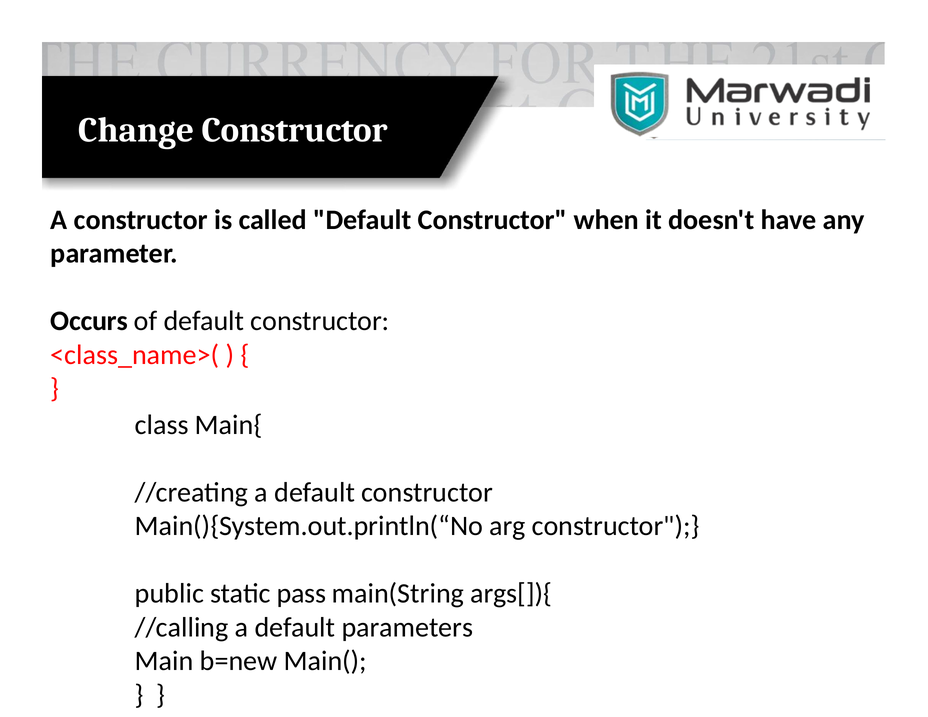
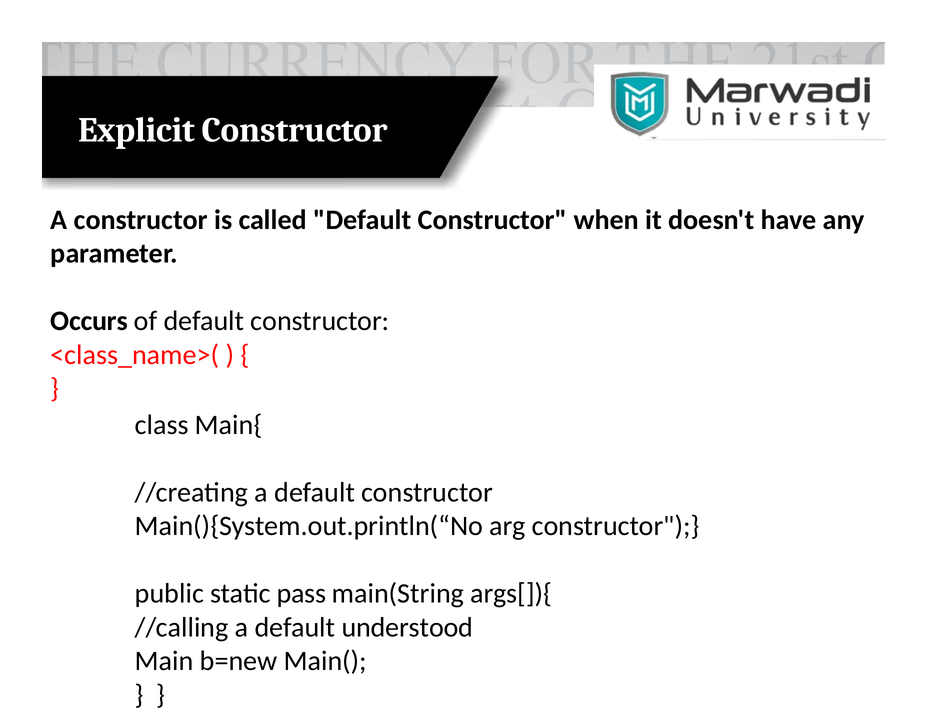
Change: Change -> Explicit
parameters: parameters -> understood
